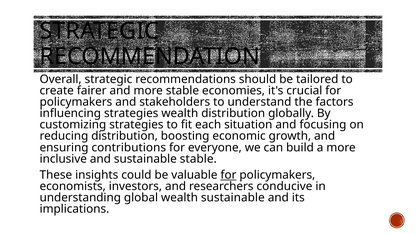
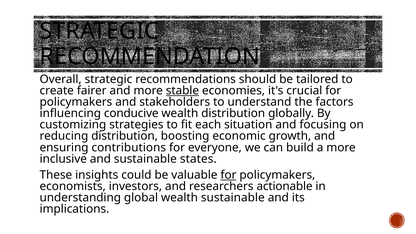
stable at (182, 91) underline: none -> present
influencing strategies: strategies -> conducive
sustainable stable: stable -> states
conducive: conducive -> actionable
